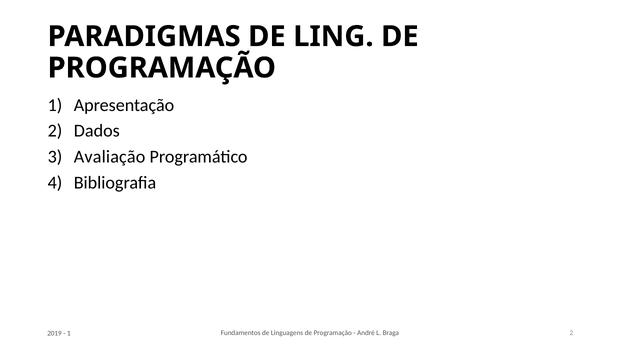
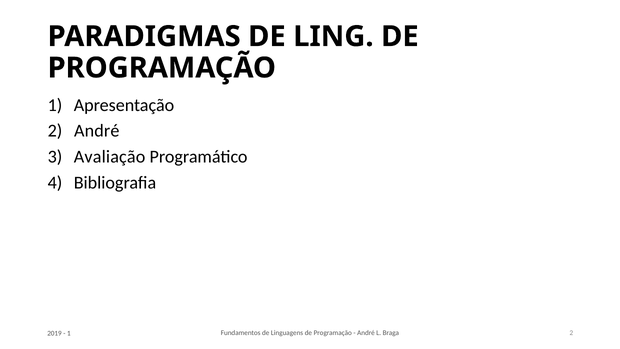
2 Dados: Dados -> André
